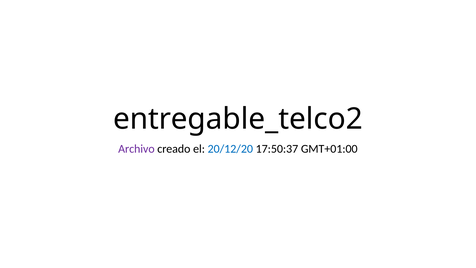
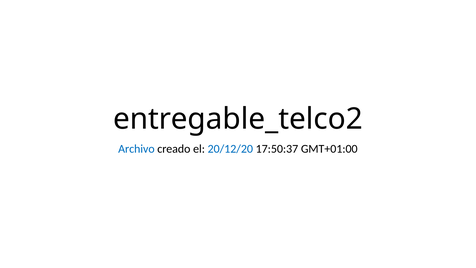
Archivo colour: purple -> blue
